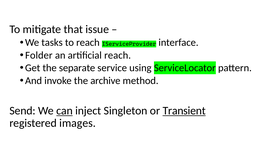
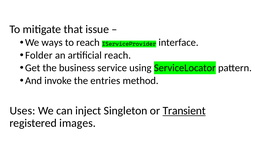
tasks: tasks -> ways
separate: separate -> business
archive: archive -> entries
Send: Send -> Uses
can underline: present -> none
